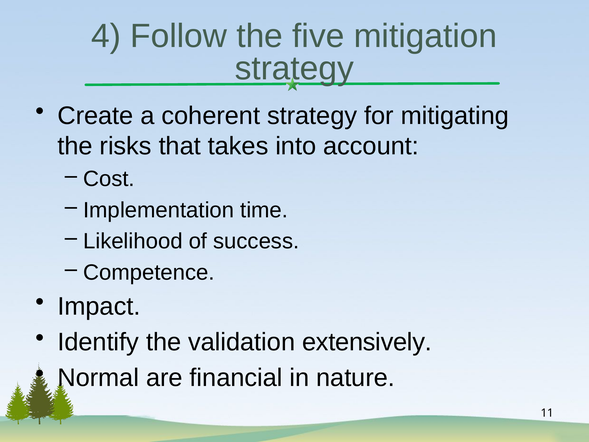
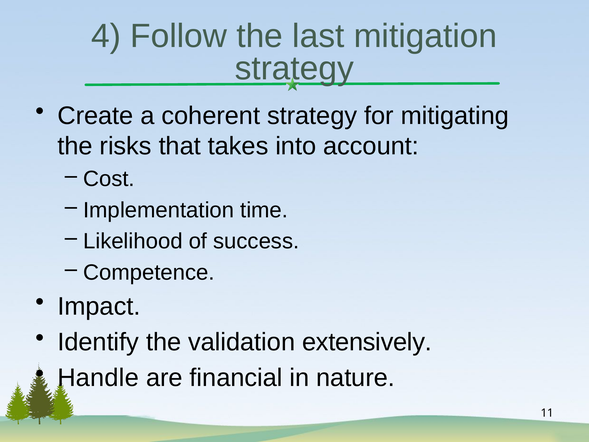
five: five -> last
Normal: Normal -> Handle
